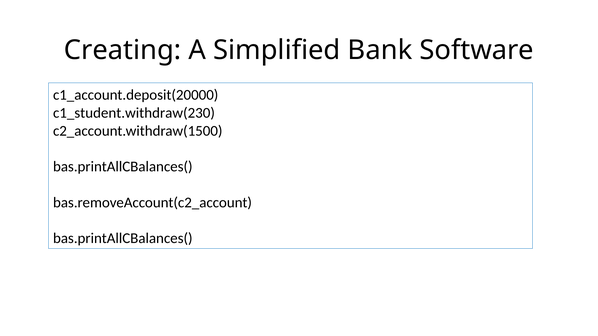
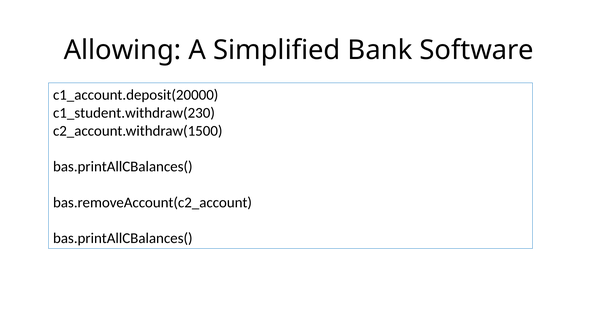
Creating: Creating -> Allowing
